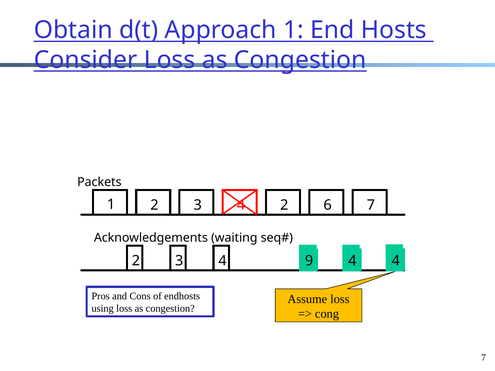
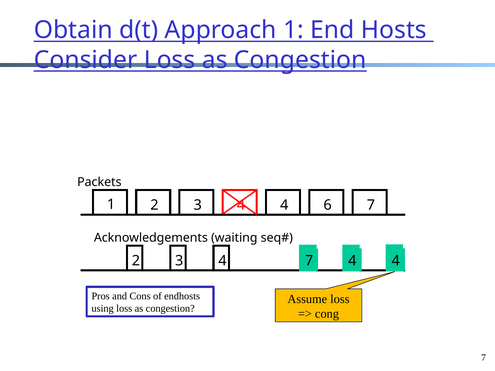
3 4 2: 2 -> 4
4 9: 9 -> 7
